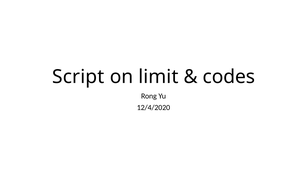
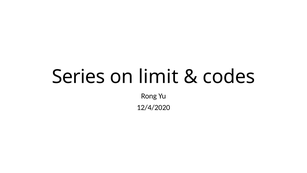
Script: Script -> Series
